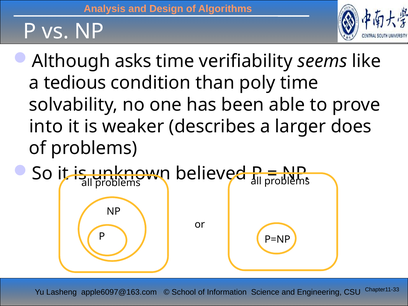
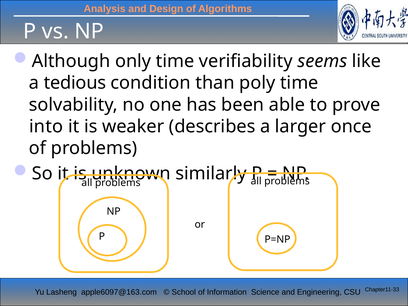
asks: asks -> only
does: does -> once
believed: believed -> similarly
